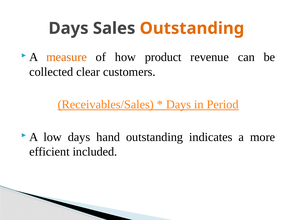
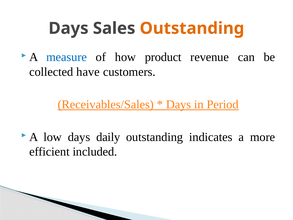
measure colour: orange -> blue
clear: clear -> have
hand: hand -> daily
